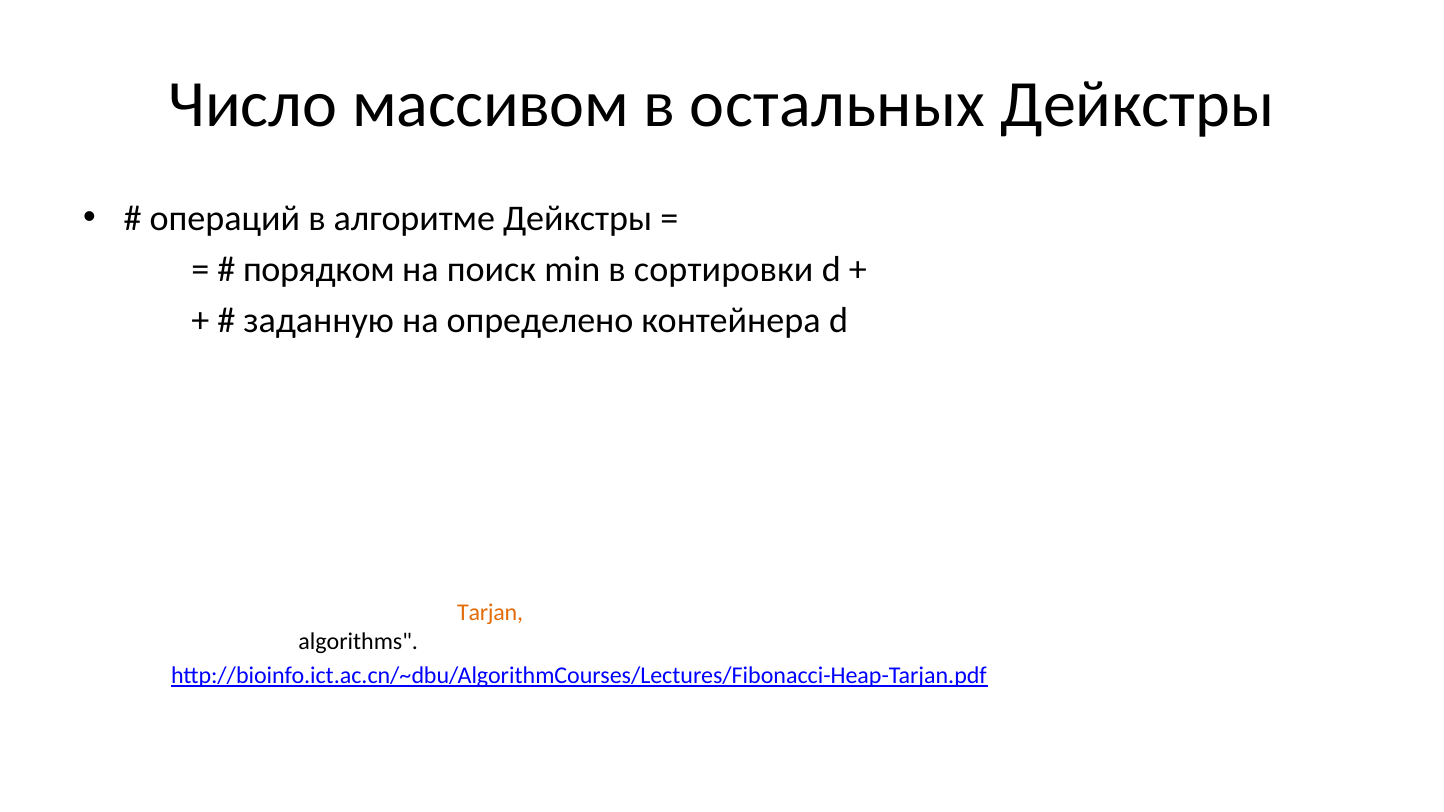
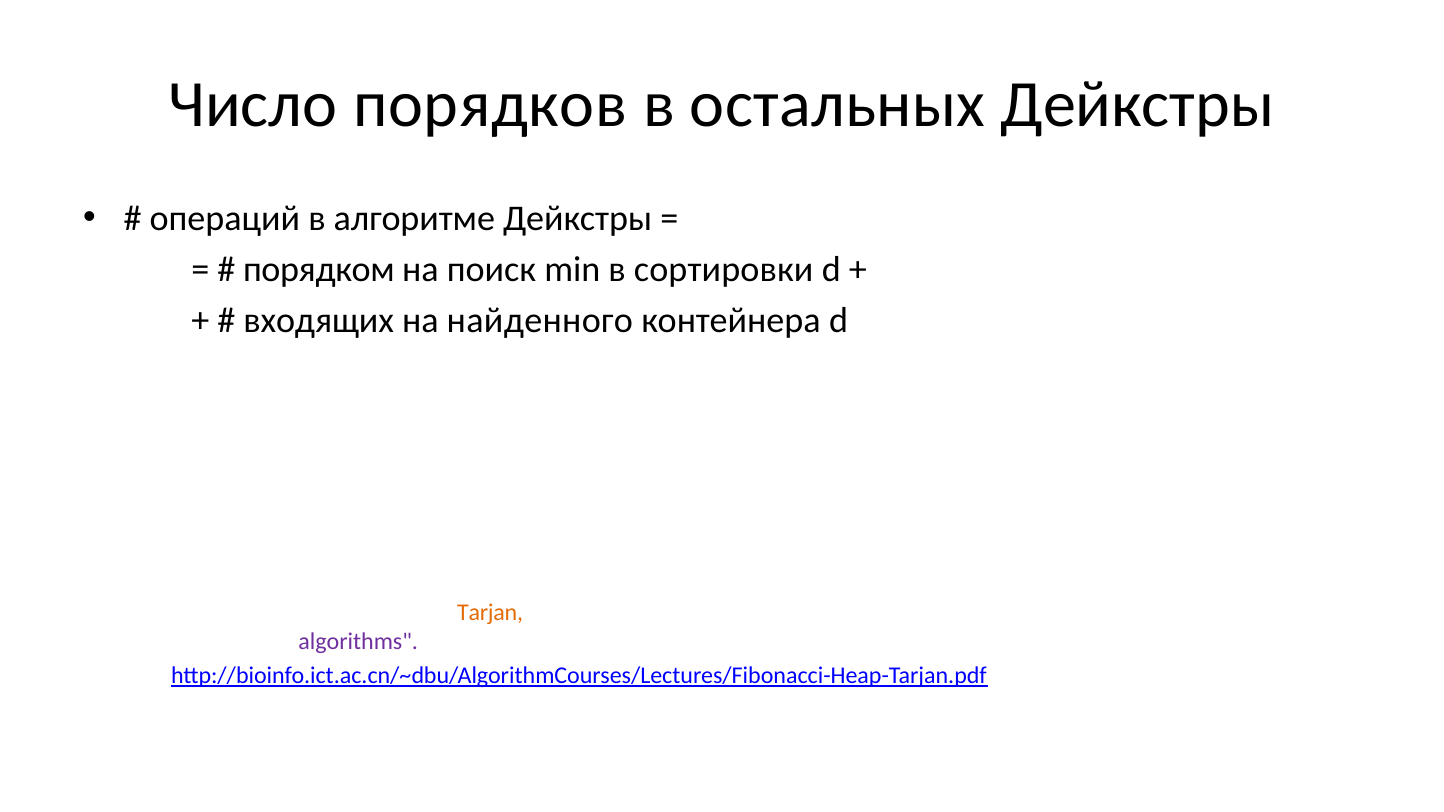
массивом: массивом -> порядков
заданную: заданную -> входящих
определено: определено -> найденного
algorithms colour: black -> purple
